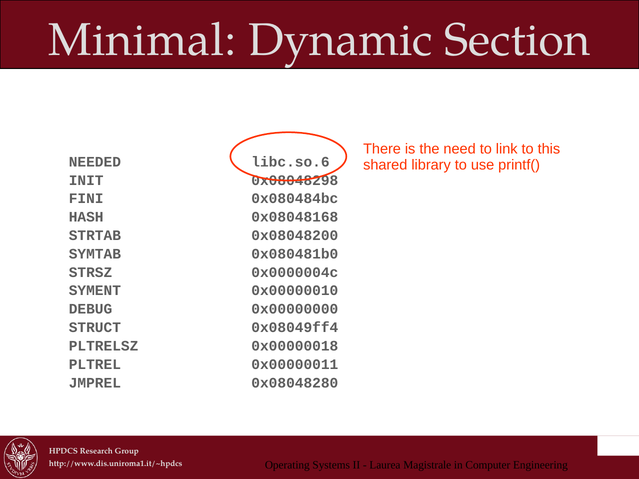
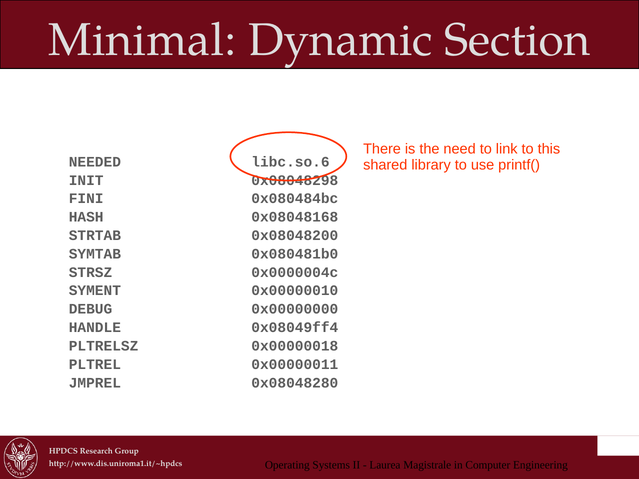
STRUCT: STRUCT -> HANDLE
